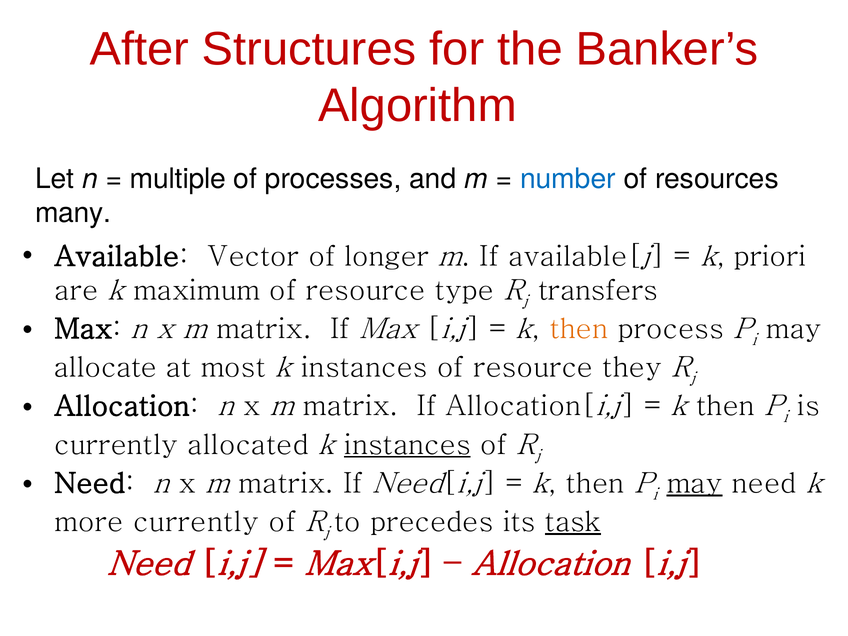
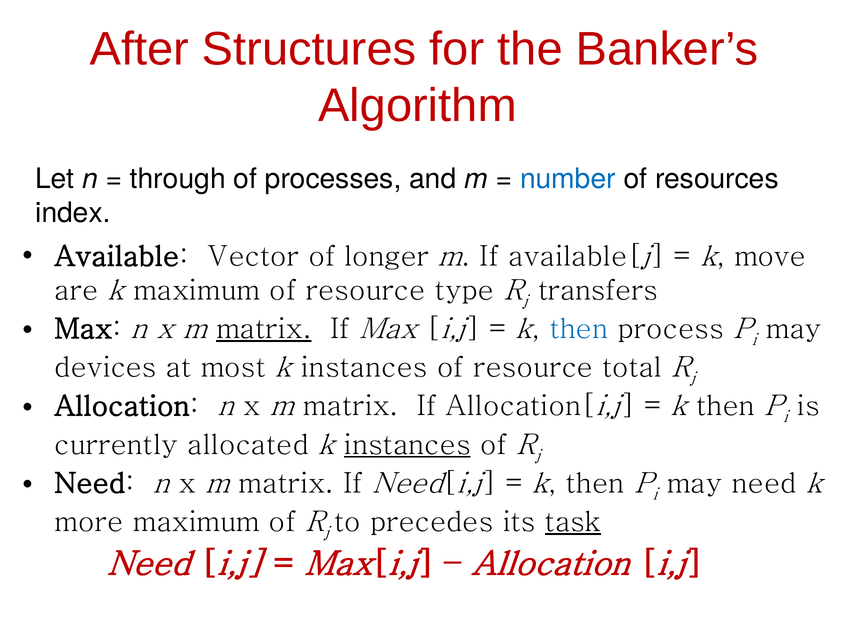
multiple: multiple -> through
many: many -> index
priori: priori -> move
matrix at (264, 329) underline: none -> present
then at (579, 329) colour: orange -> blue
allocate: allocate -> devices
they: they -> total
may at (694, 483) underline: present -> none
more currently: currently -> maximum
